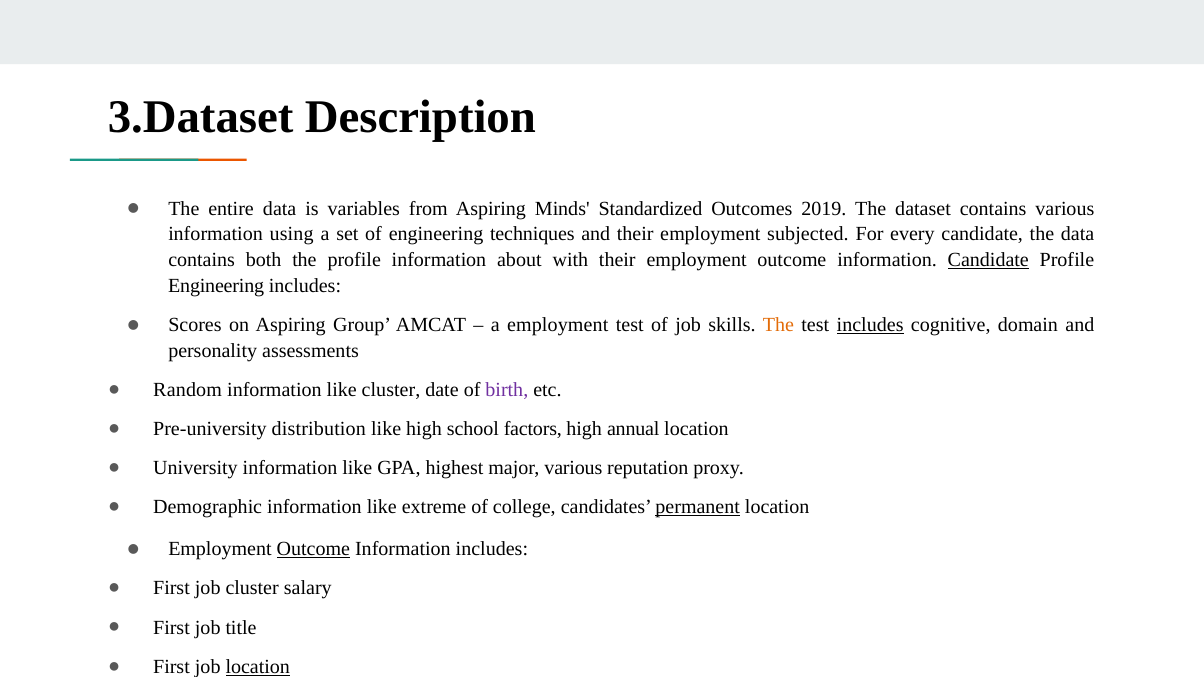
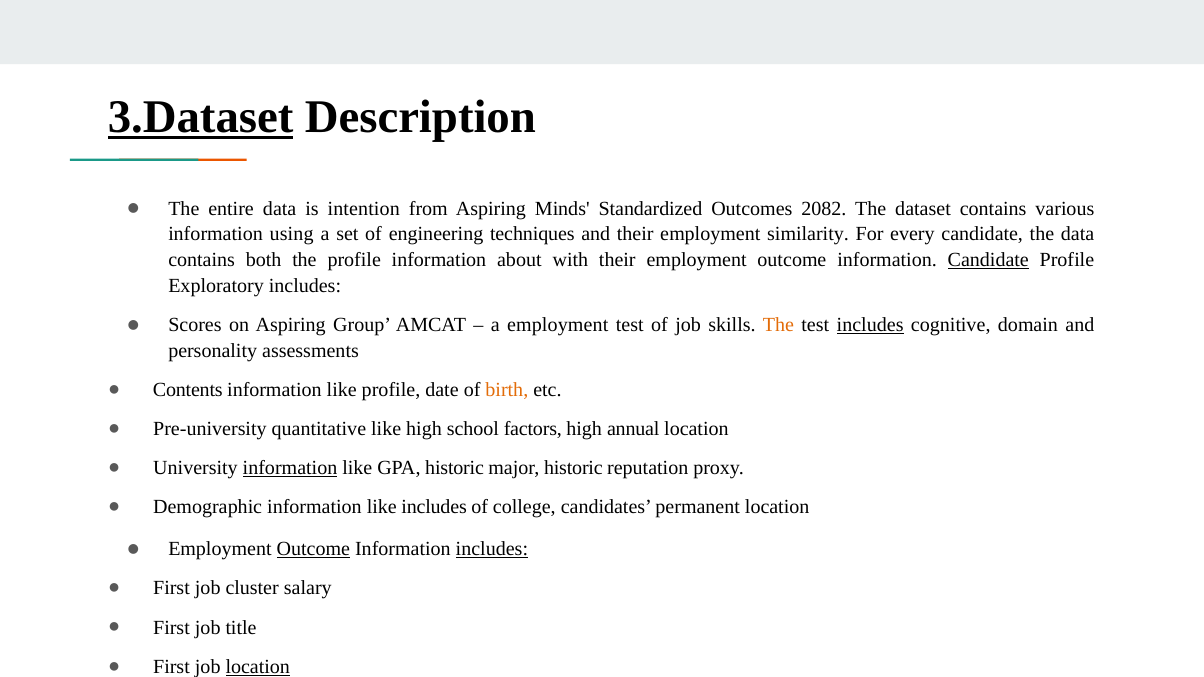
3.Dataset underline: none -> present
variables: variables -> intention
2019: 2019 -> 2082
subjected: subjected -> similarity
Engineering at (216, 286): Engineering -> Exploratory
Random: Random -> Contents
like cluster: cluster -> profile
birth colour: purple -> orange
distribution: distribution -> quantitative
information at (290, 468) underline: none -> present
GPA highest: highest -> historic
major various: various -> historic
like extreme: extreme -> includes
permanent underline: present -> none
includes at (492, 549) underline: none -> present
